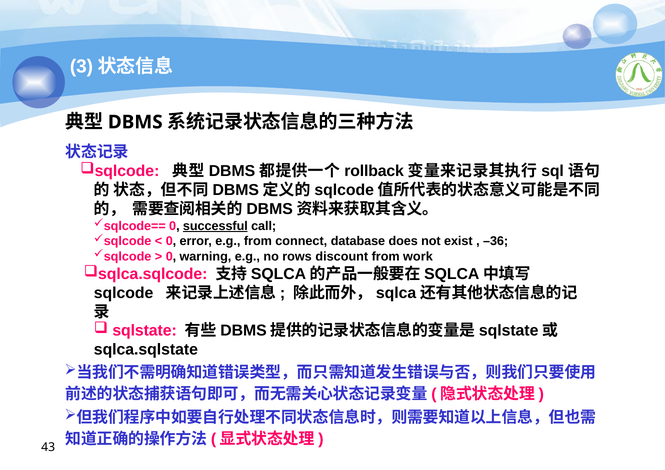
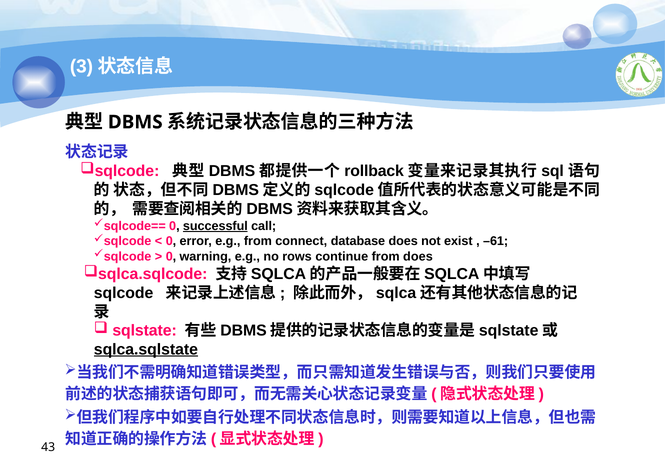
–36: –36 -> –61
discount: discount -> continue
from work: work -> does
sqlca.sqlstate underline: none -> present
